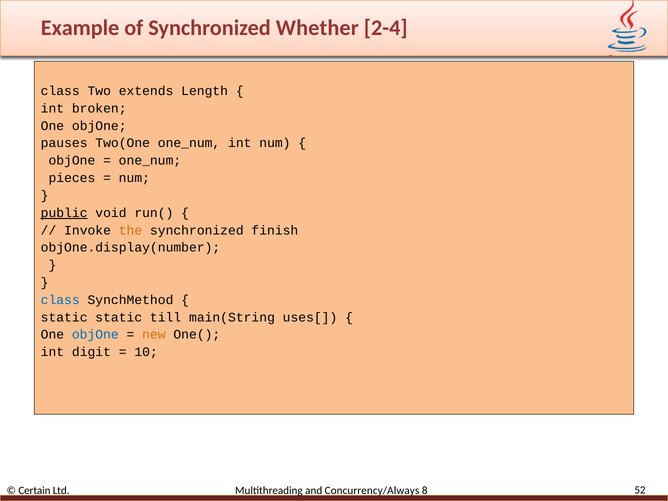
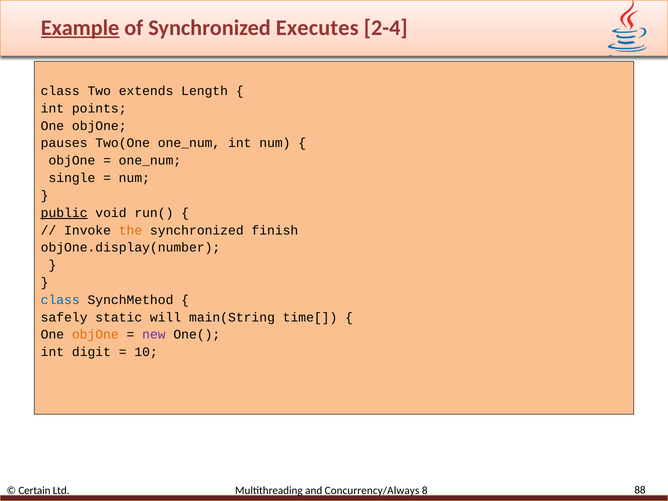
Example underline: none -> present
Whether: Whether -> Executes
broken: broken -> points
pieces: pieces -> single
static at (64, 317): static -> safely
till: till -> will
uses[: uses[ -> time[
objOne at (95, 335) colour: blue -> orange
new colour: orange -> purple
52: 52 -> 88
